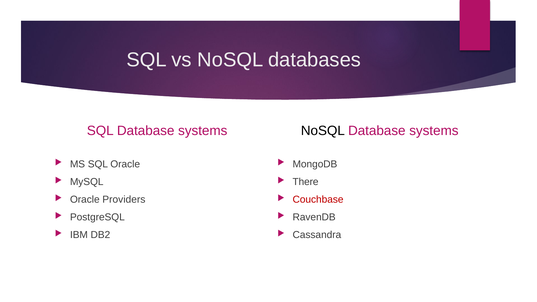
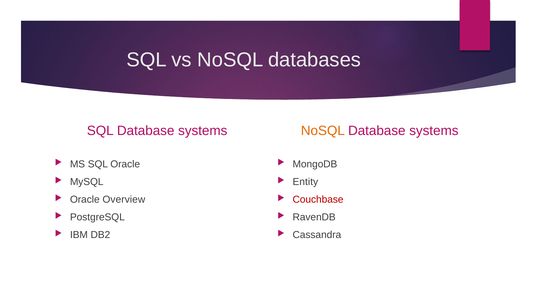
NoSQL at (323, 131) colour: black -> orange
There: There -> Entity
Providers: Providers -> Overview
